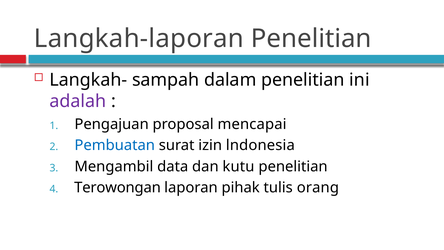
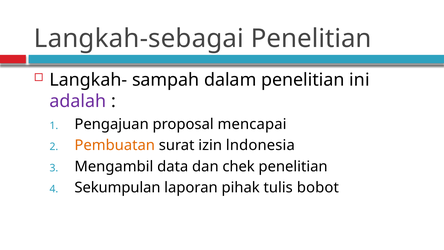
Langkah-laporan: Langkah-laporan -> Langkah-sebagai
Pembuatan colour: blue -> orange
kutu: kutu -> chek
Terowongan: Terowongan -> Sekumpulan
orang: orang -> bobot
